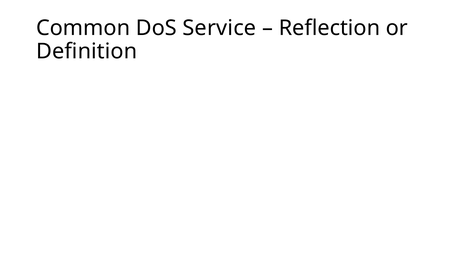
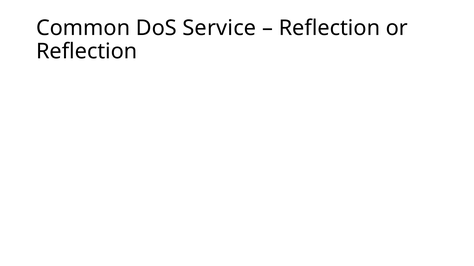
Definition at (87, 52): Definition -> Reflection
